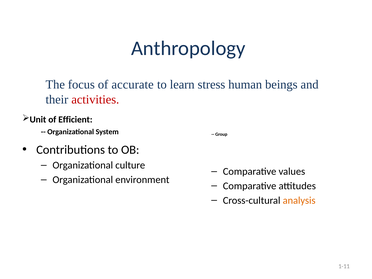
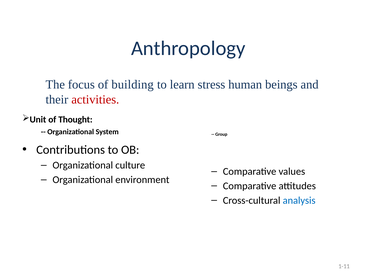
accurate: accurate -> building
Efficient: Efficient -> Thought
analysis colour: orange -> blue
